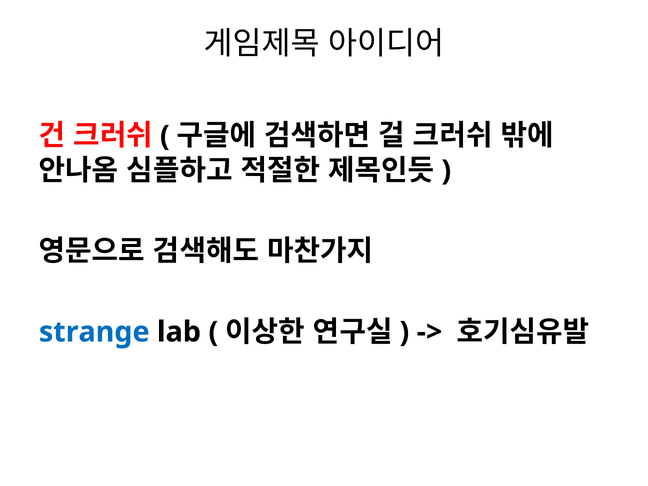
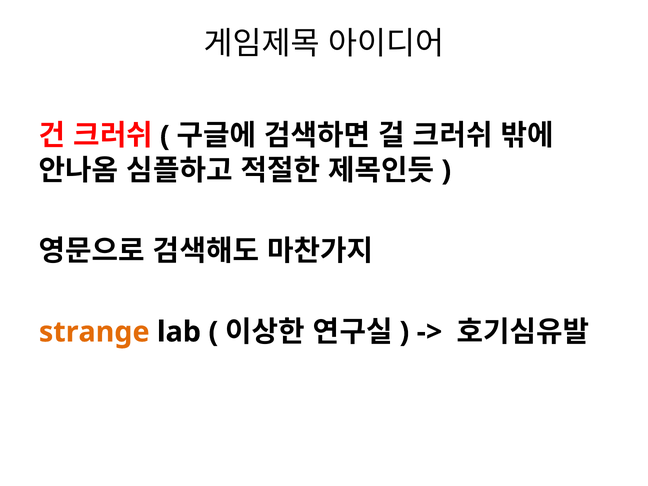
strange colour: blue -> orange
